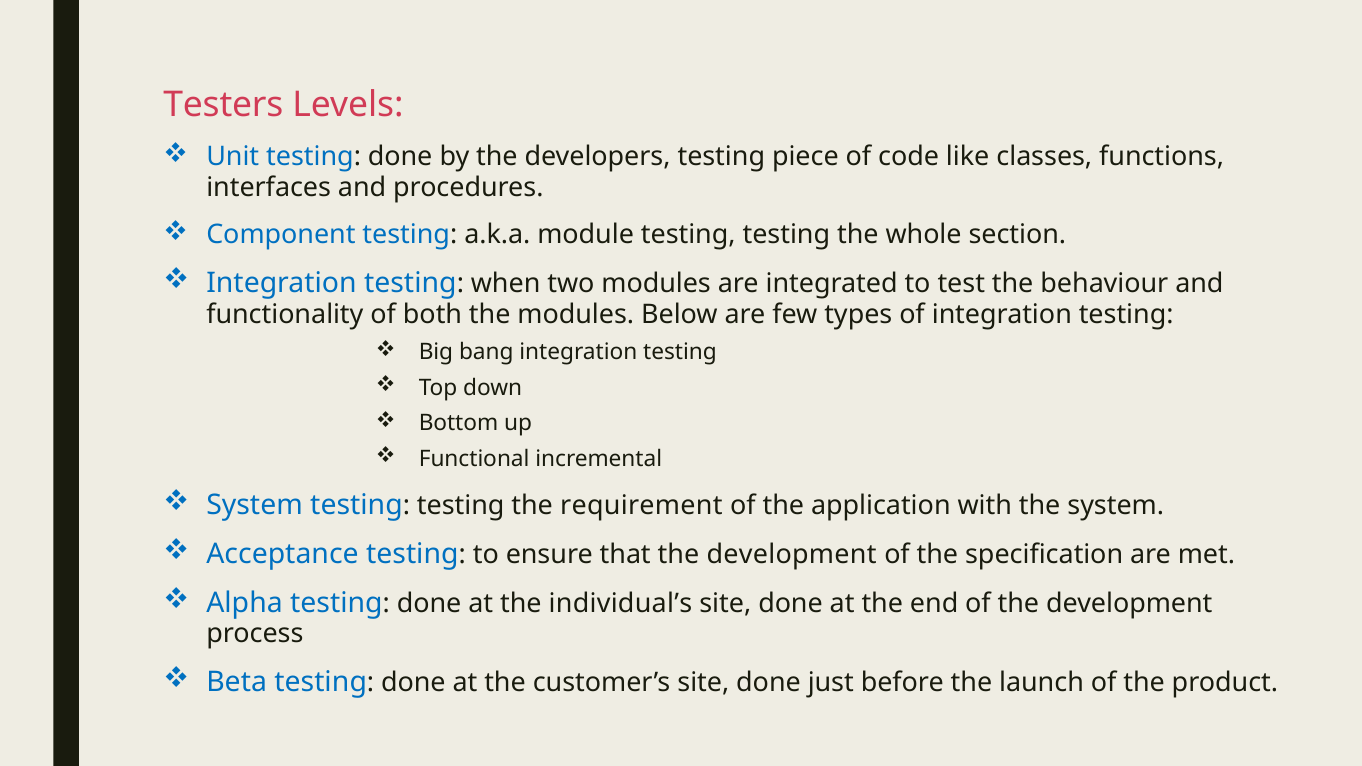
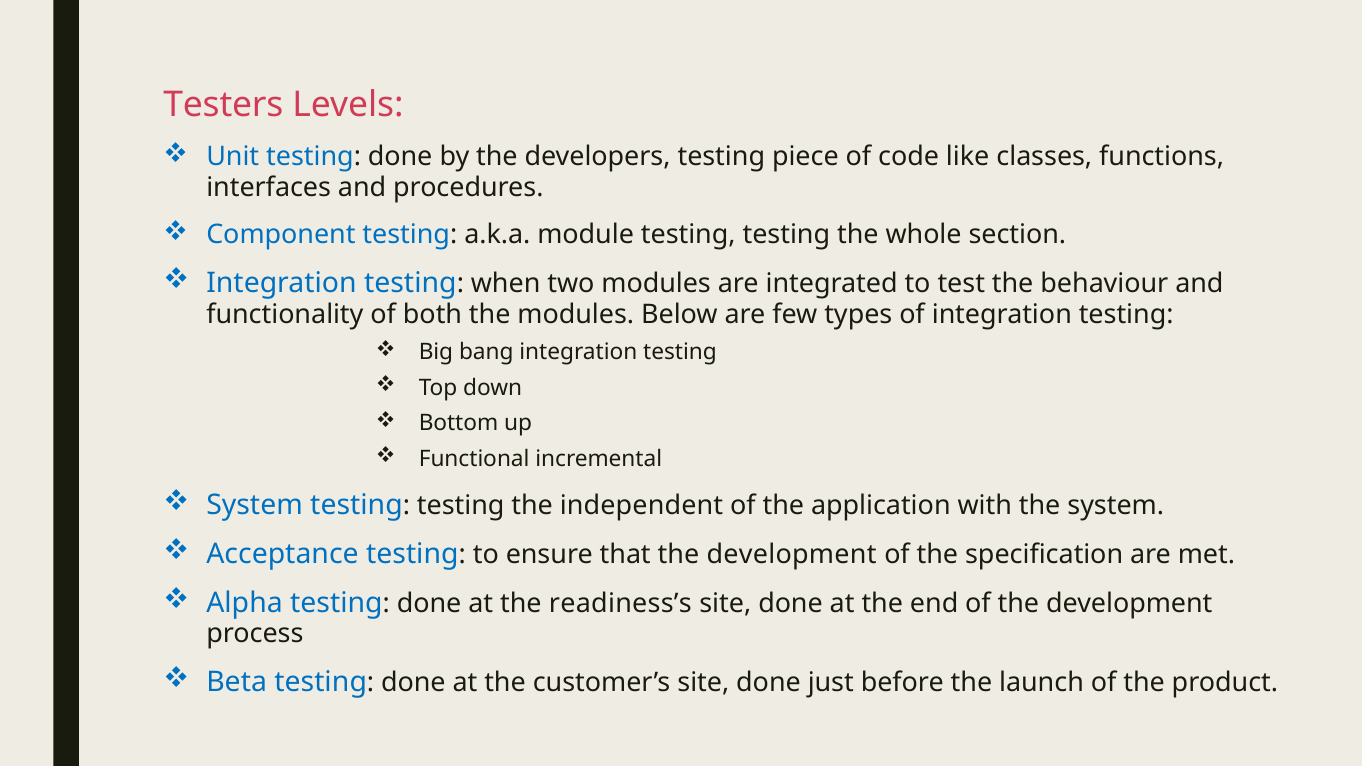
requirement: requirement -> independent
individual’s: individual’s -> readiness’s
